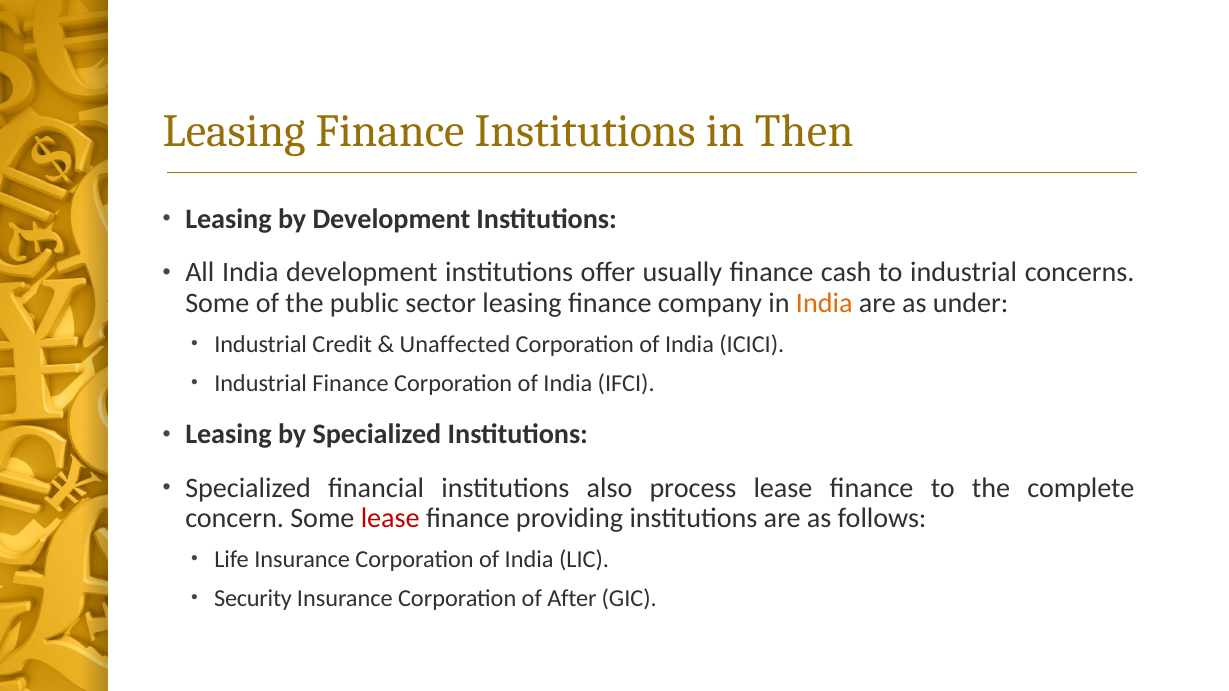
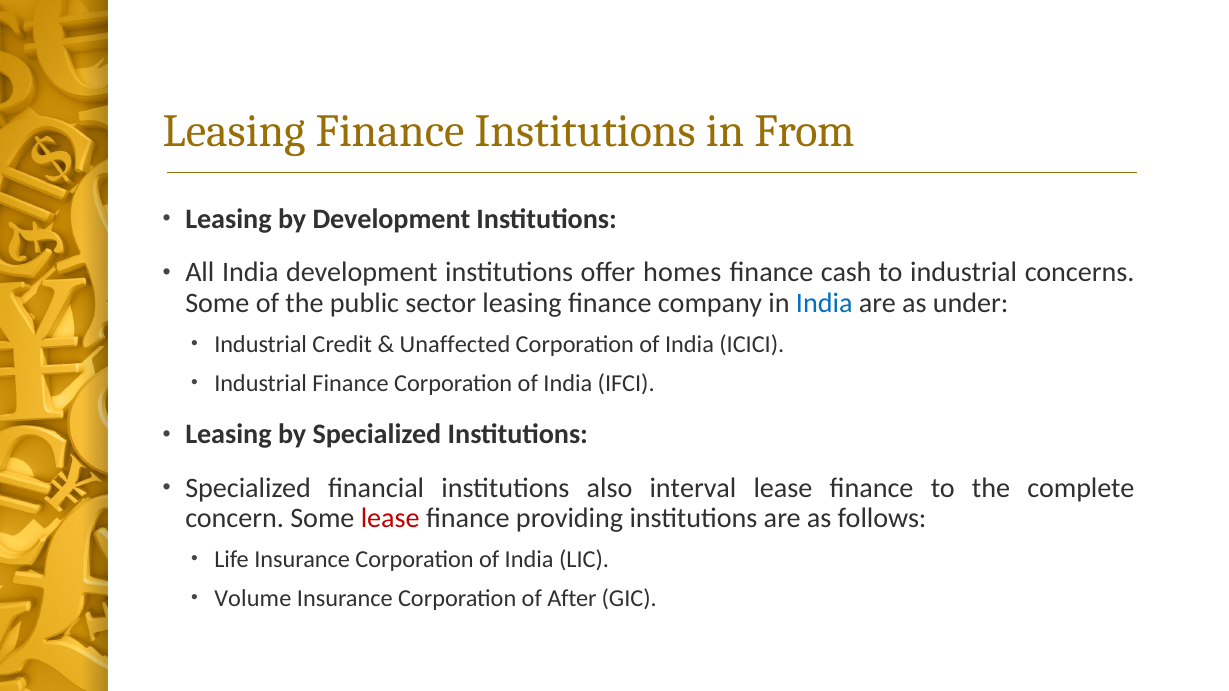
Then: Then -> From
usually: usually -> homes
India at (824, 303) colour: orange -> blue
process: process -> interval
Security: Security -> Volume
